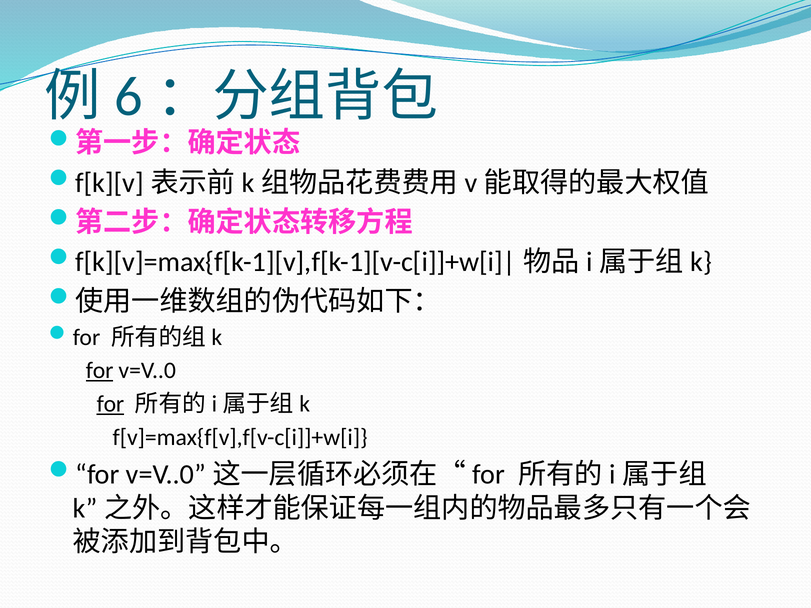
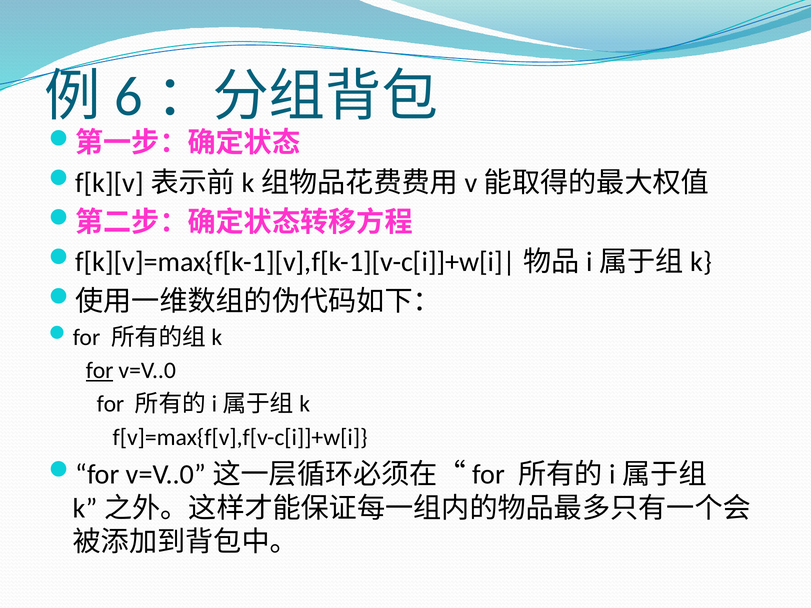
for at (110, 404) underline: present -> none
